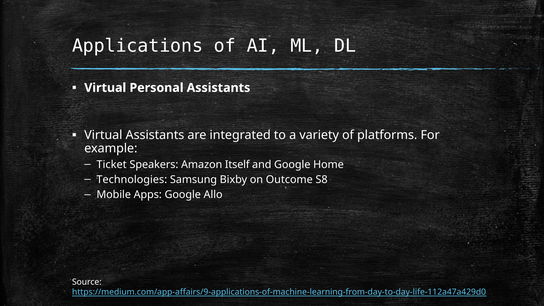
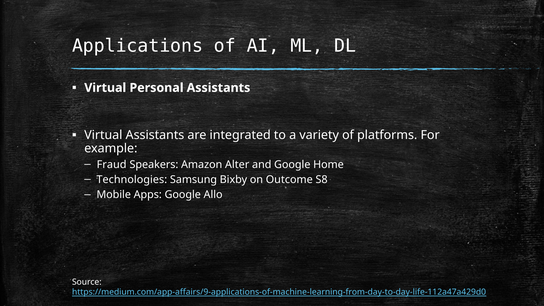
Ticket: Ticket -> Fraud
Itself: Itself -> Alter
